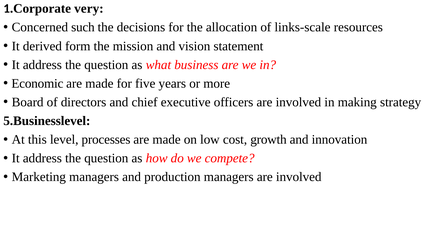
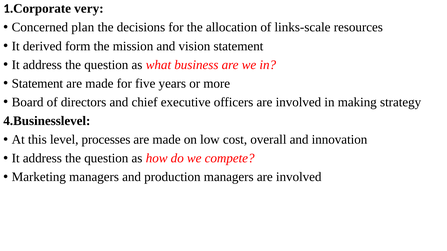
such: such -> plan
Economic at (37, 84): Economic -> Statement
5.Businesslevel: 5.Businesslevel -> 4.Businesslevel
growth: growth -> overall
